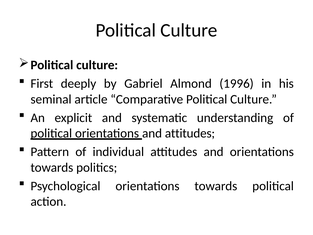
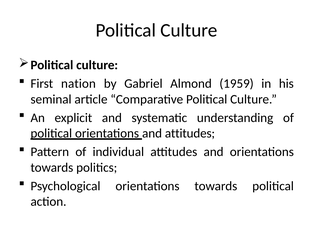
deeply: deeply -> nation
1996: 1996 -> 1959
